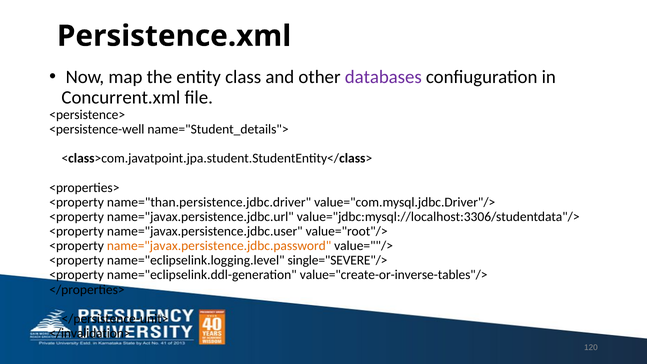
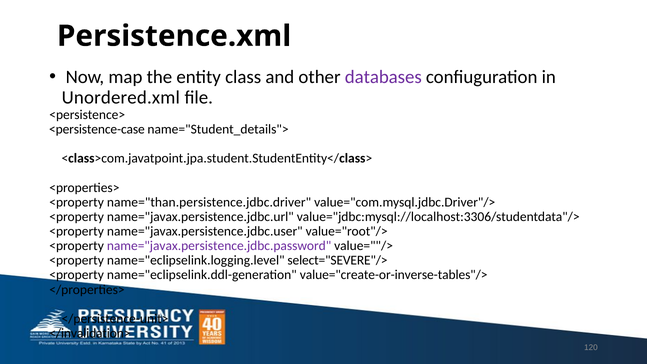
Concurrent.xml: Concurrent.xml -> Unordered.xml
<persistence-well: <persistence-well -> <persistence-case
name="javax.persistence.jdbc.password colour: orange -> purple
single="SEVERE"/>: single="SEVERE"/> -> select="SEVERE"/>
